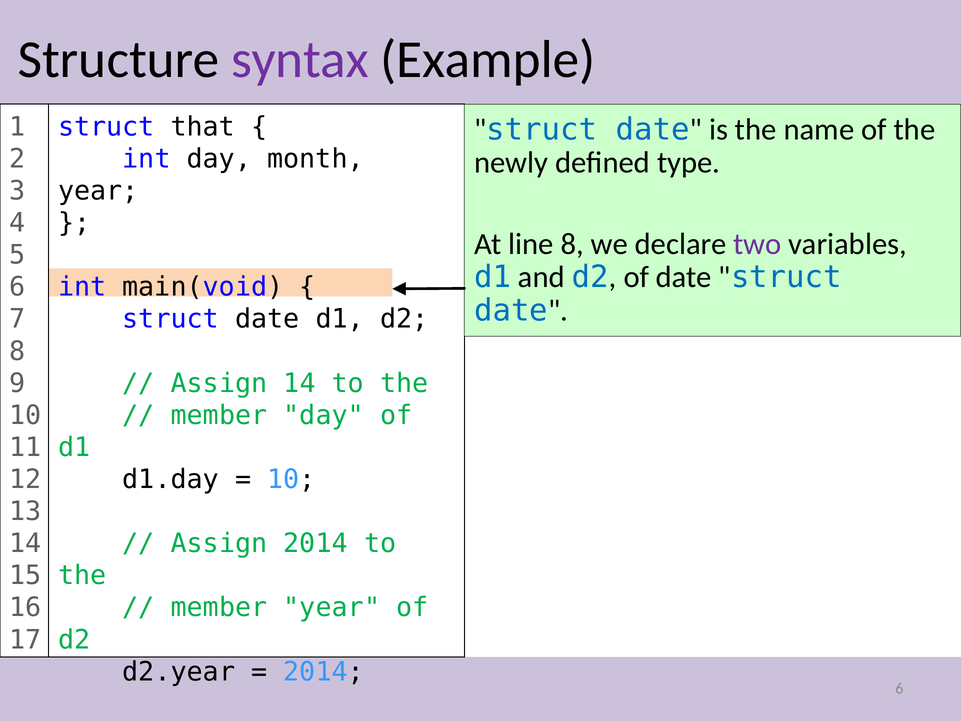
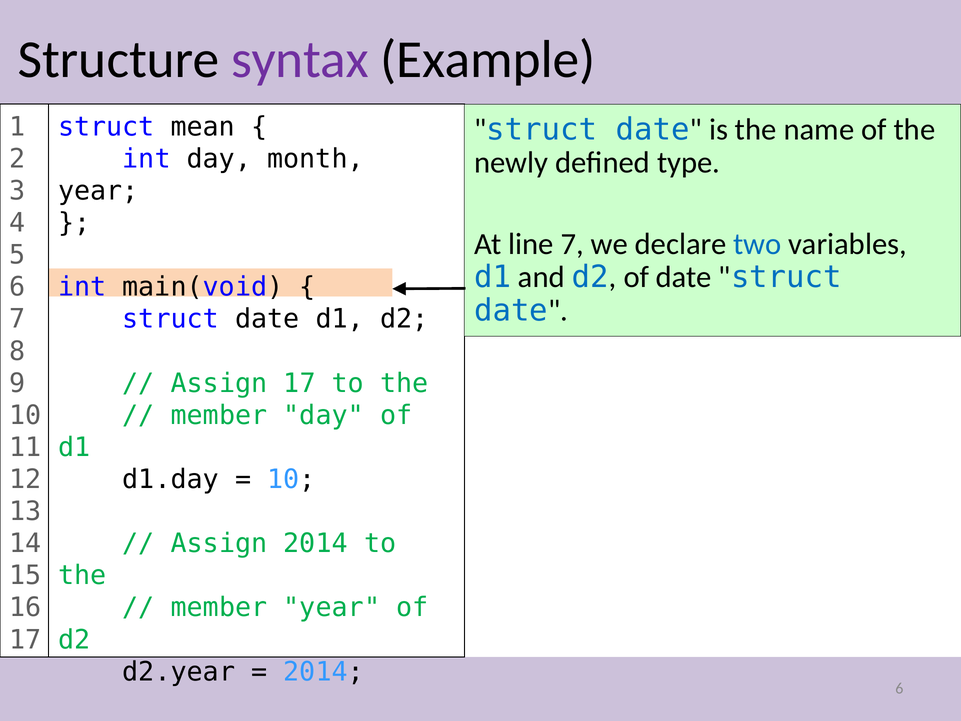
that: that -> mean
line 8: 8 -> 7
two colour: purple -> blue
Assign 14: 14 -> 17
